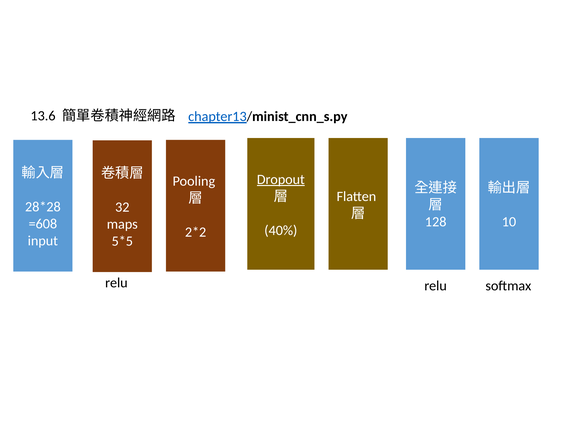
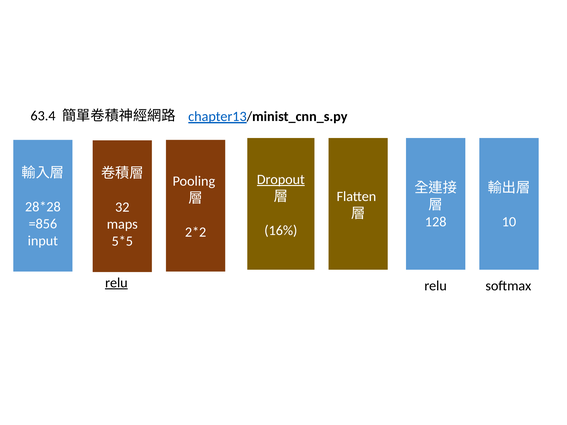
13.6: 13.6 -> 63.4
=608: =608 -> =856
40%: 40% -> 16%
relu at (116, 283) underline: none -> present
